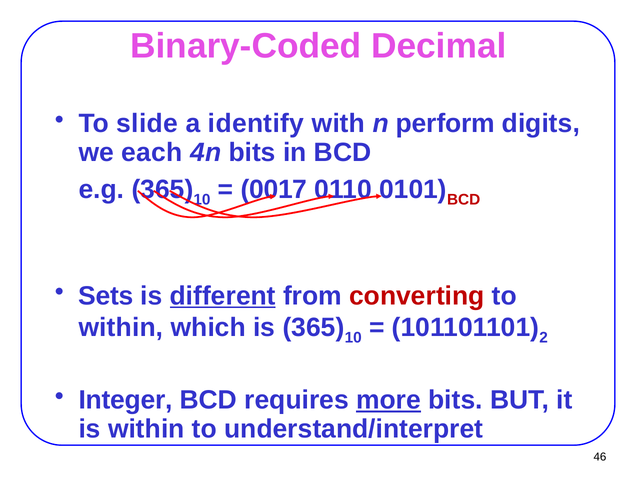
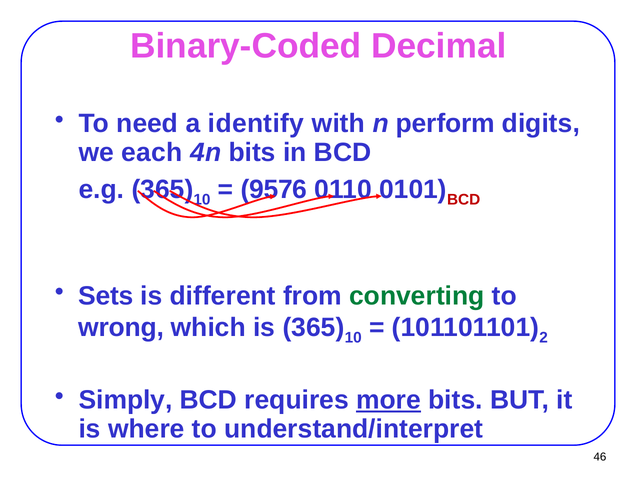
slide: slide -> need
0017: 0017 -> 9576
different underline: present -> none
converting colour: red -> green
within at (121, 328): within -> wrong
Integer: Integer -> Simply
is within: within -> where
